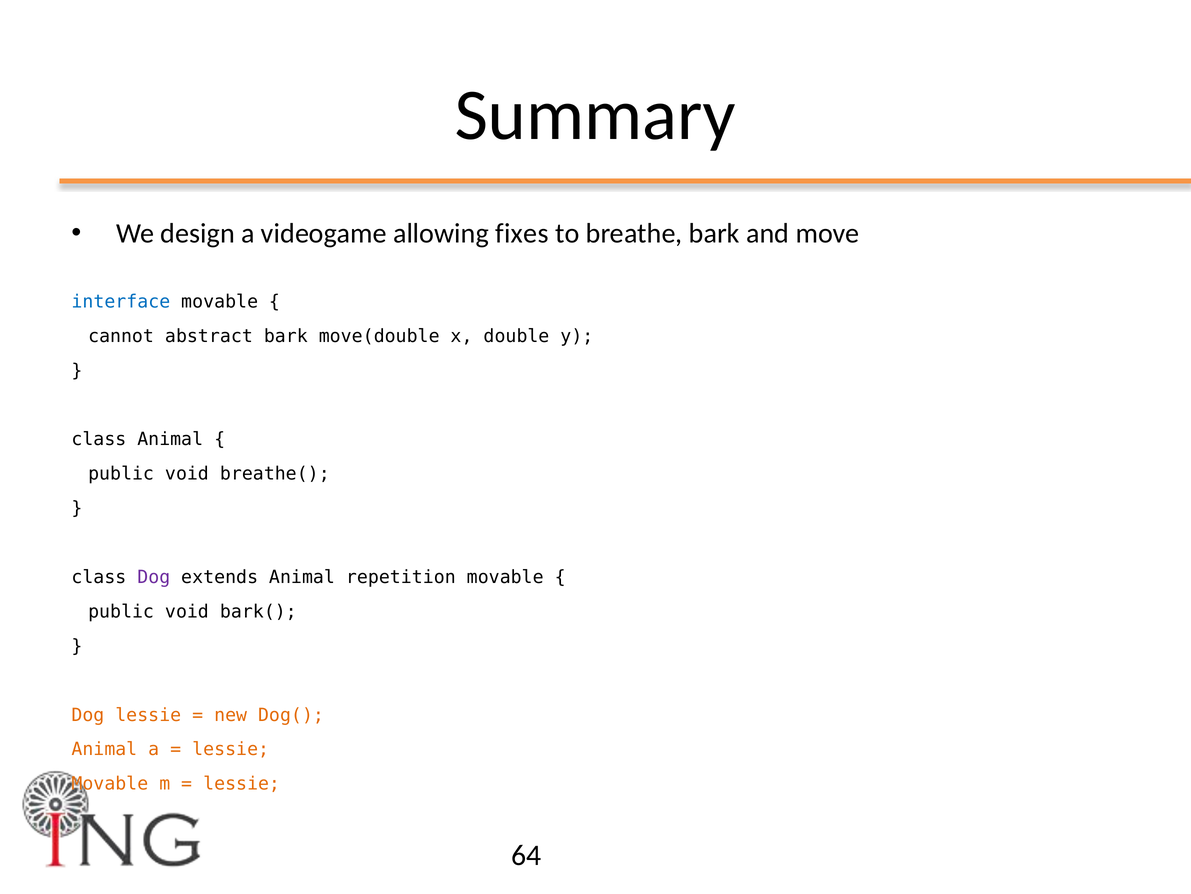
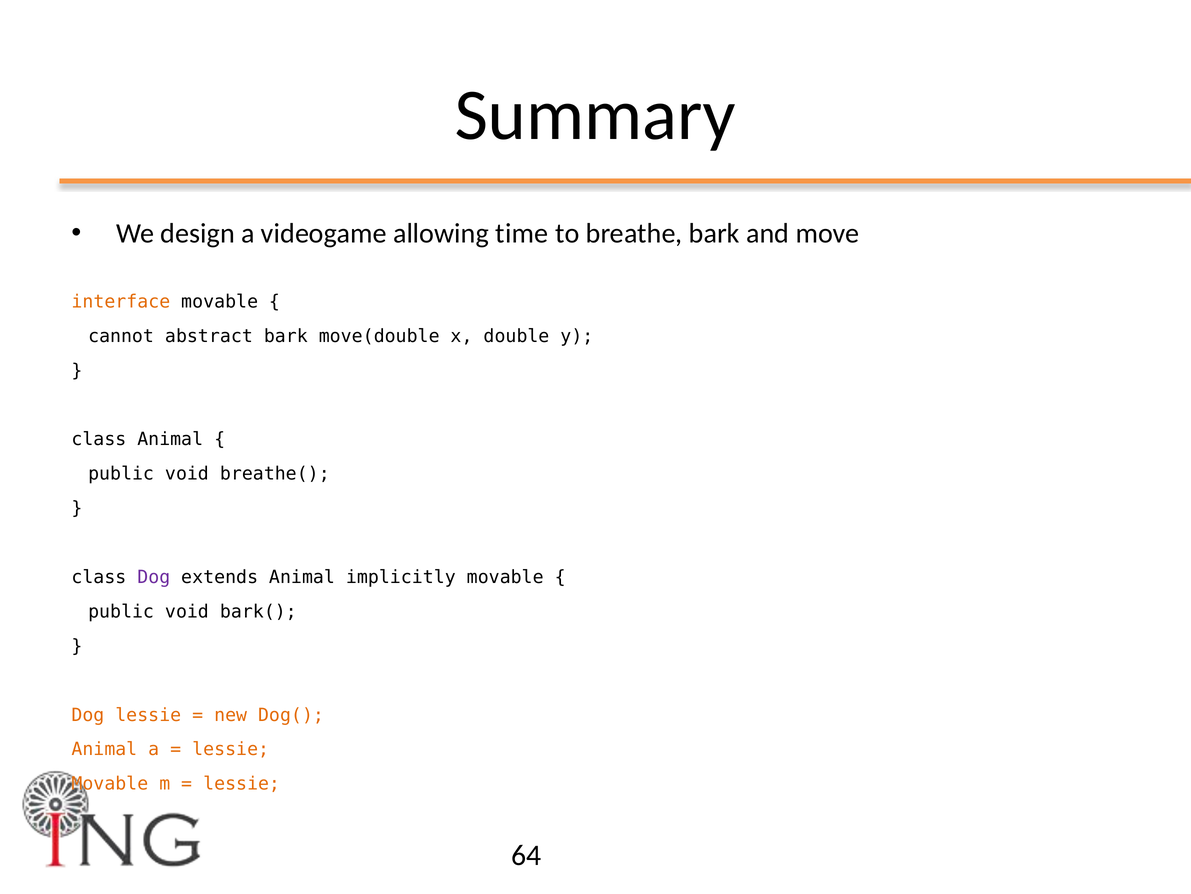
fixes: fixes -> time
interface colour: blue -> orange
repetition: repetition -> implicitly
